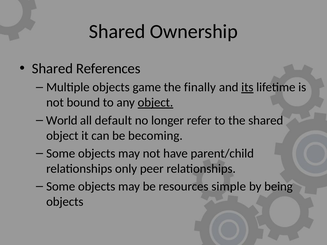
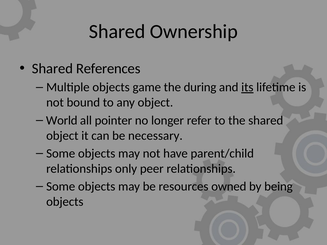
finally: finally -> during
object at (155, 103) underline: present -> none
default: default -> pointer
becoming: becoming -> necessary
simple: simple -> owned
